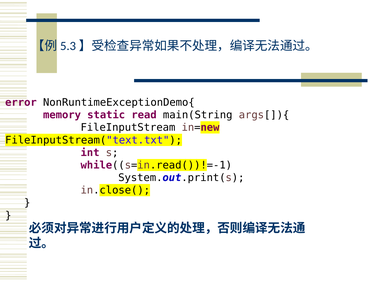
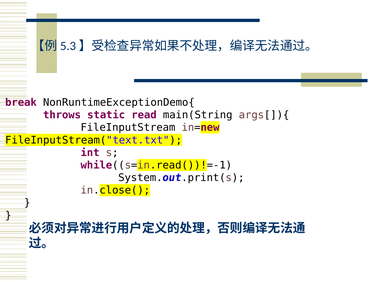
error: error -> break
memory: memory -> throws
